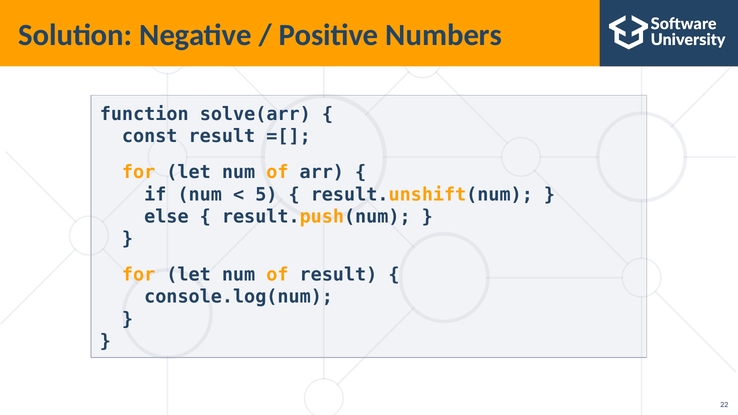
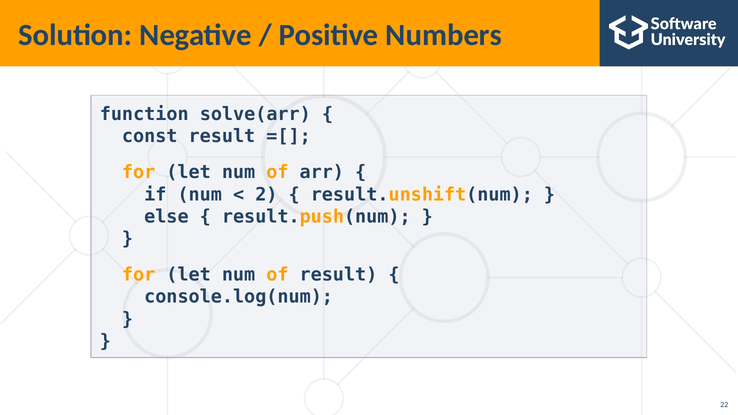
5: 5 -> 2
